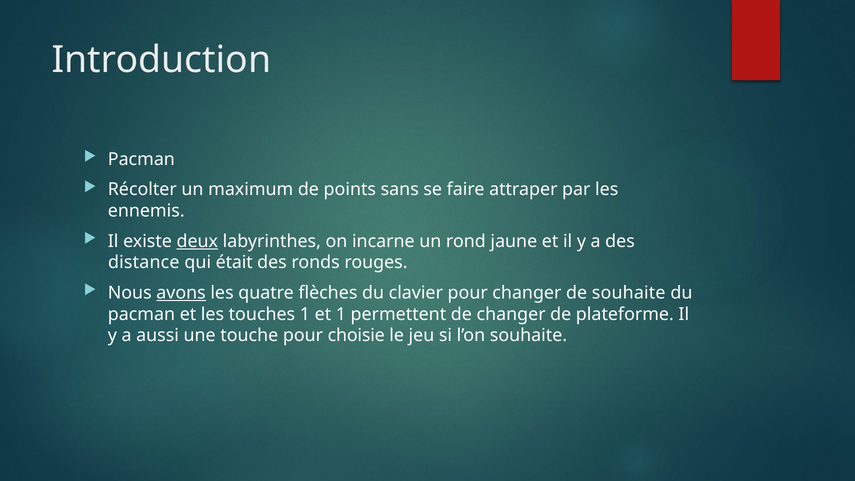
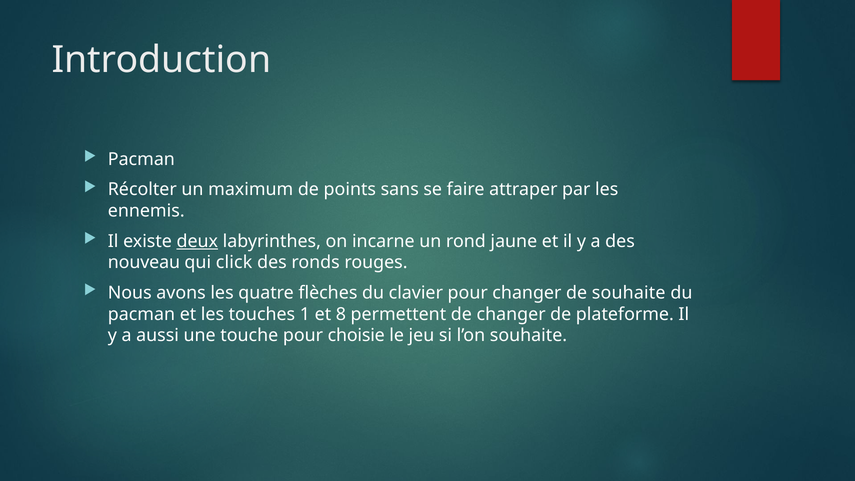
distance: distance -> nouveau
était: était -> click
avons underline: present -> none
et 1: 1 -> 8
